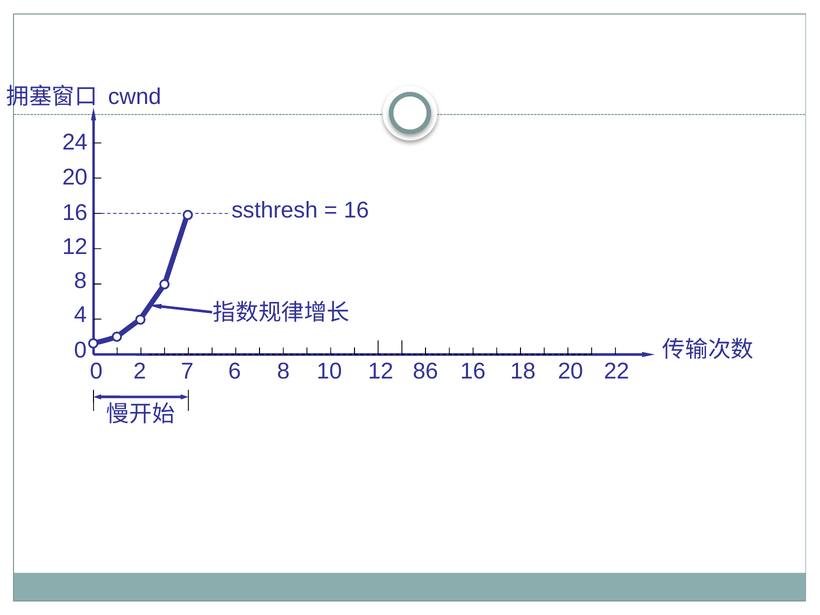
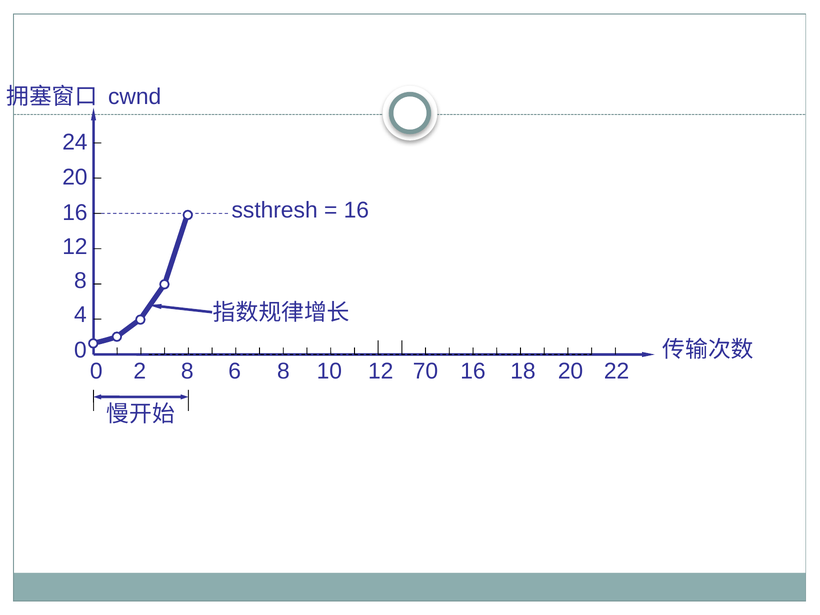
2 7: 7 -> 8
86: 86 -> 70
